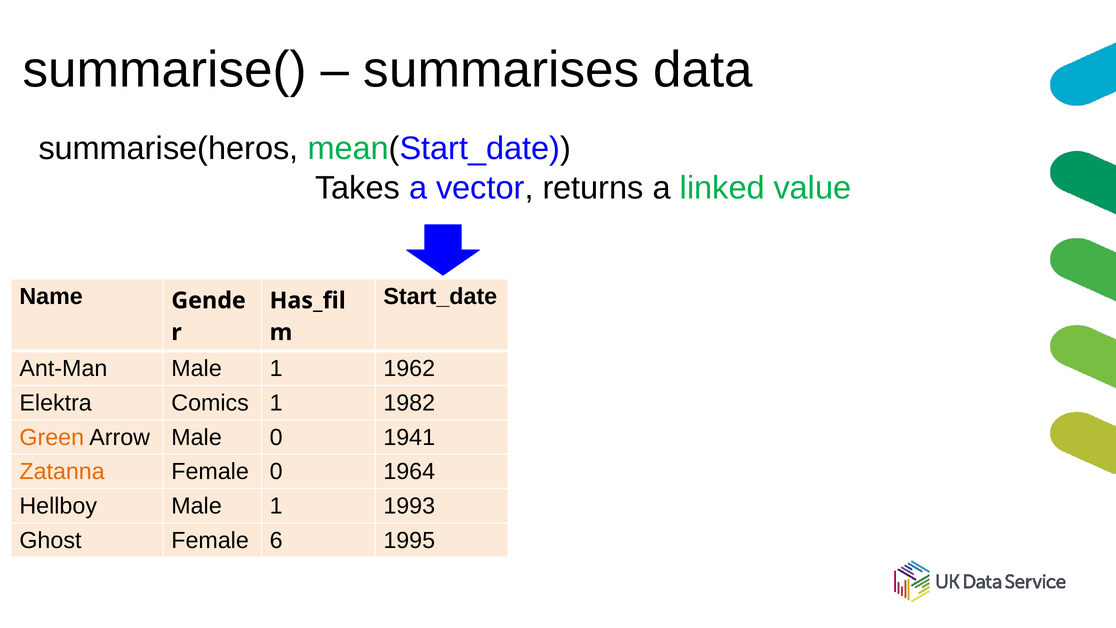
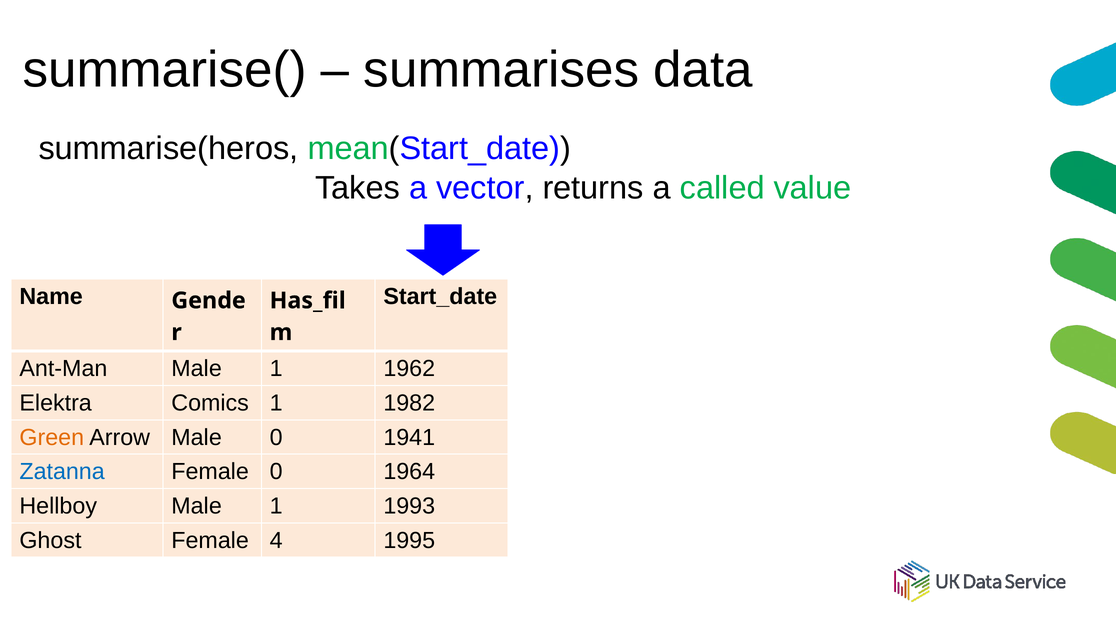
linked: linked -> called
Zatanna colour: orange -> blue
6: 6 -> 4
